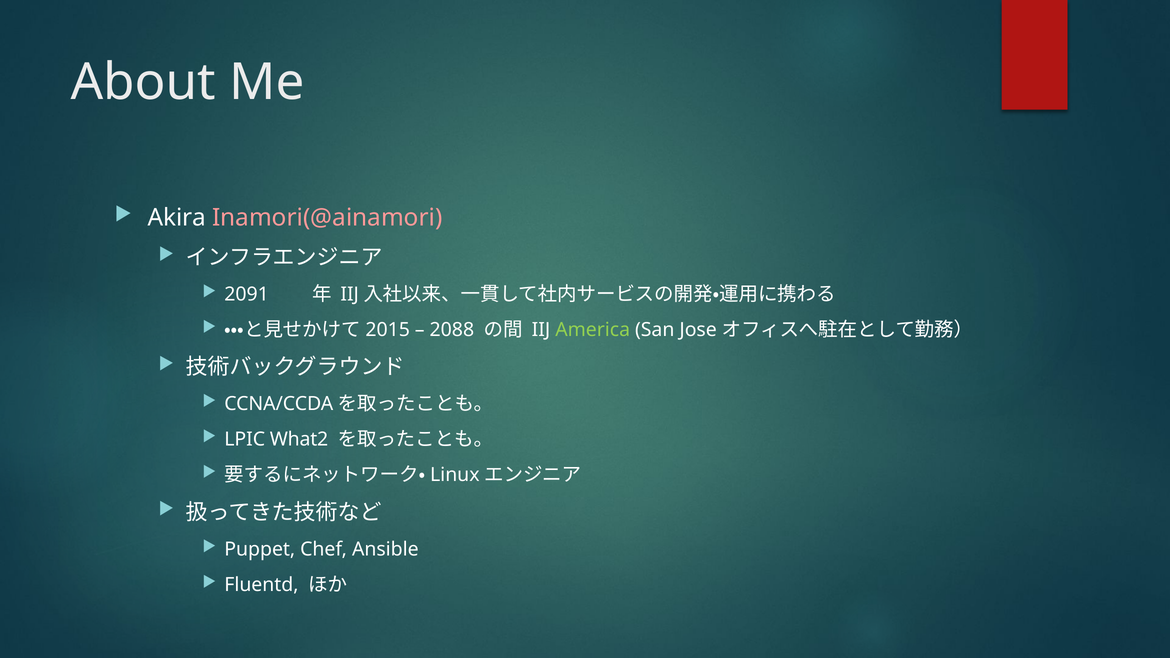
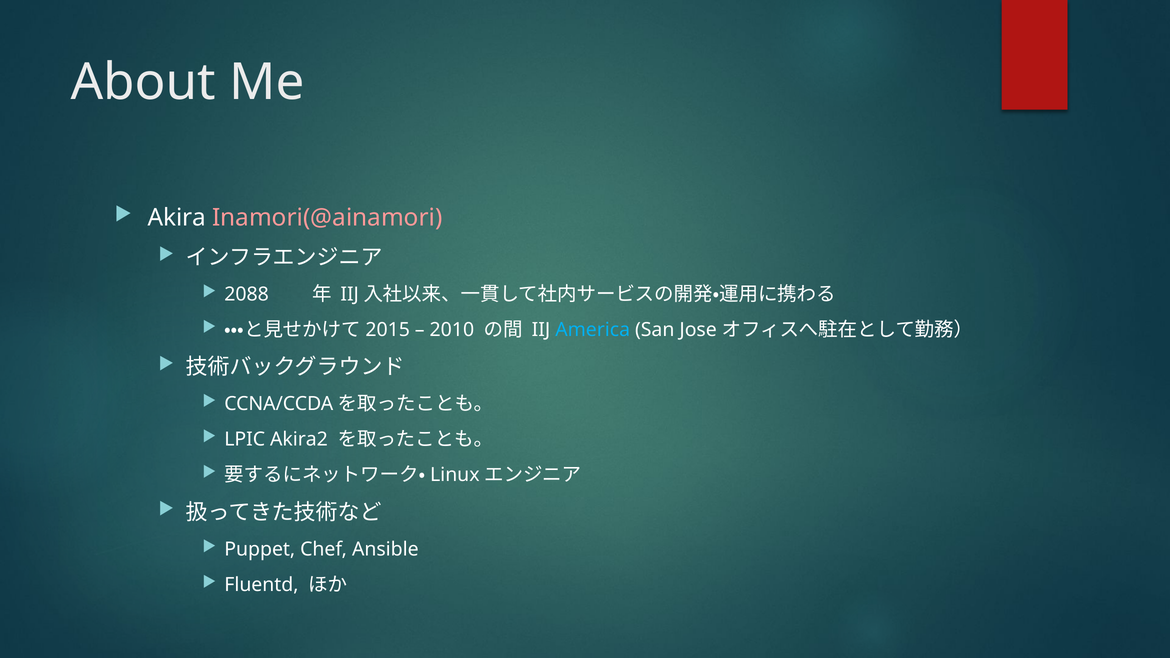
2091: 2091 -> 2088
2088: 2088 -> 2010
America colour: light green -> light blue
What2: What2 -> Akira2
